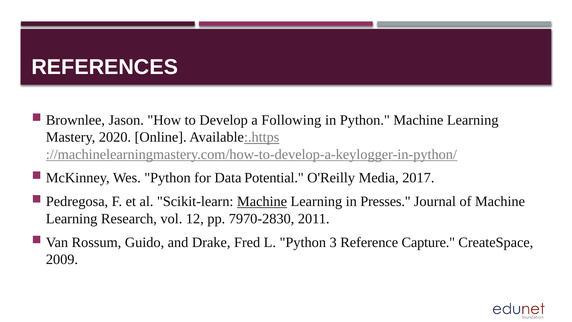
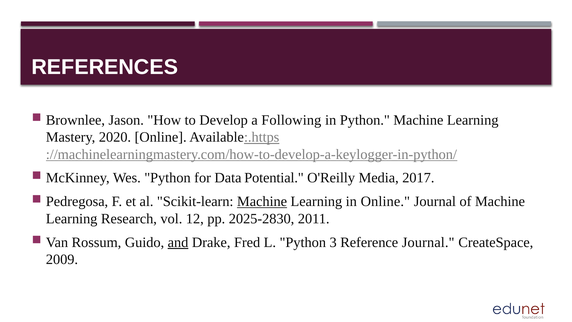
in Presses: Presses -> Online
7970-2830: 7970-2830 -> 2025-2830
and underline: none -> present
Reference Capture: Capture -> Journal
